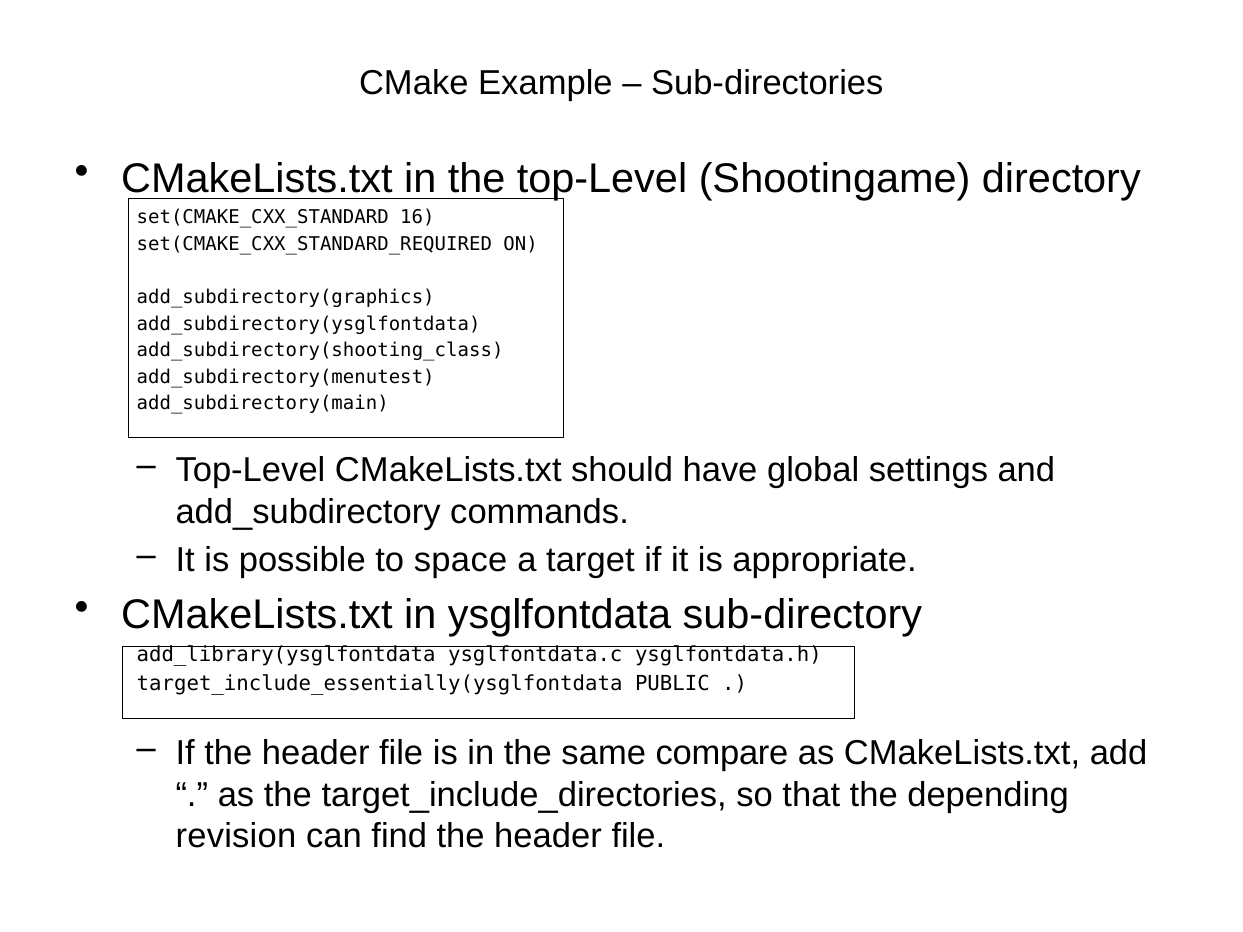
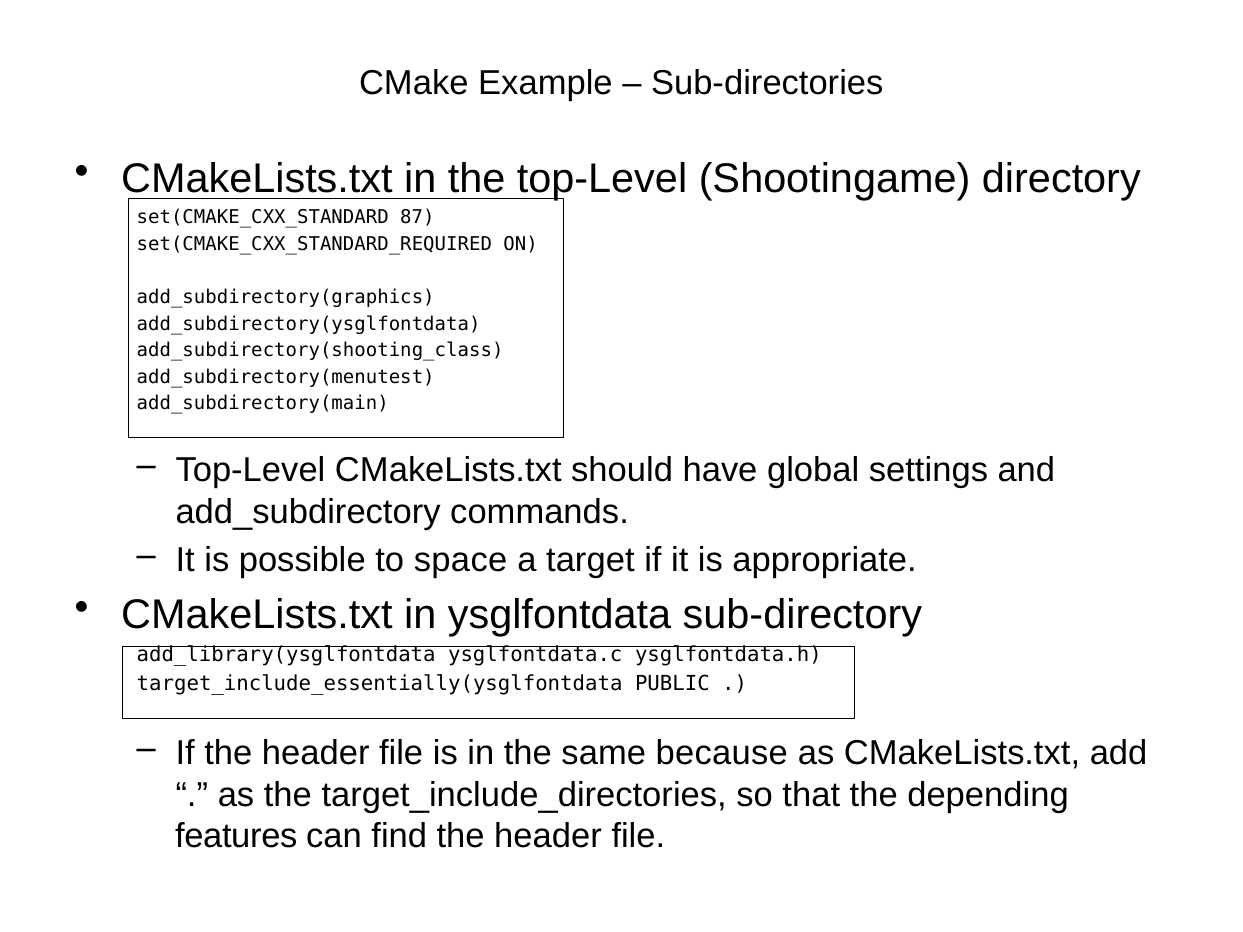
16: 16 -> 87
compare: compare -> because
revision: revision -> features
